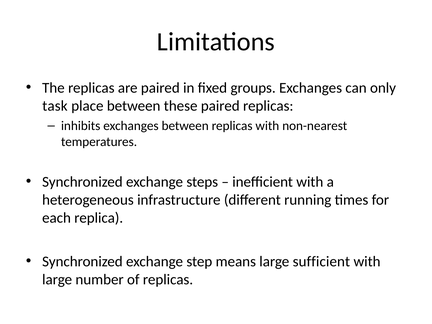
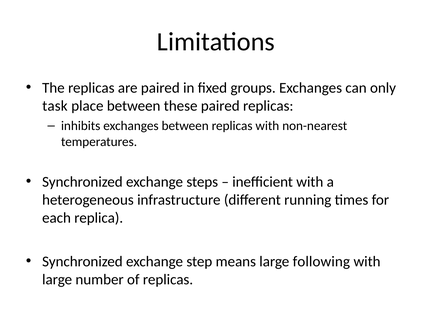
sufficient: sufficient -> following
